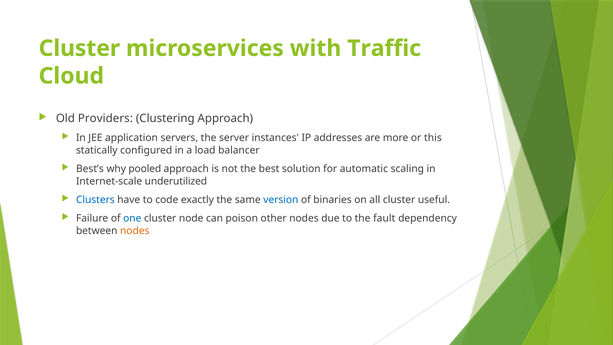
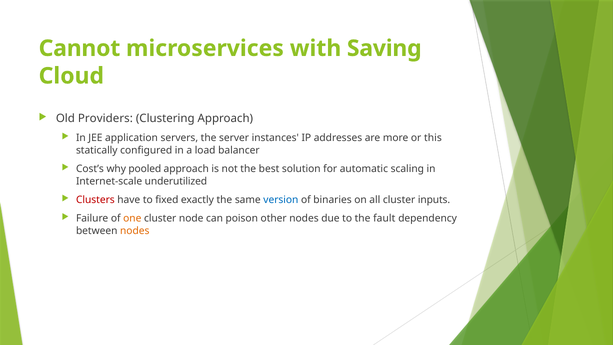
Cluster at (79, 48): Cluster -> Cannot
Traffic: Traffic -> Saving
Best’s: Best’s -> Cost’s
Clusters colour: blue -> red
code: code -> fixed
useful: useful -> inputs
one colour: blue -> orange
